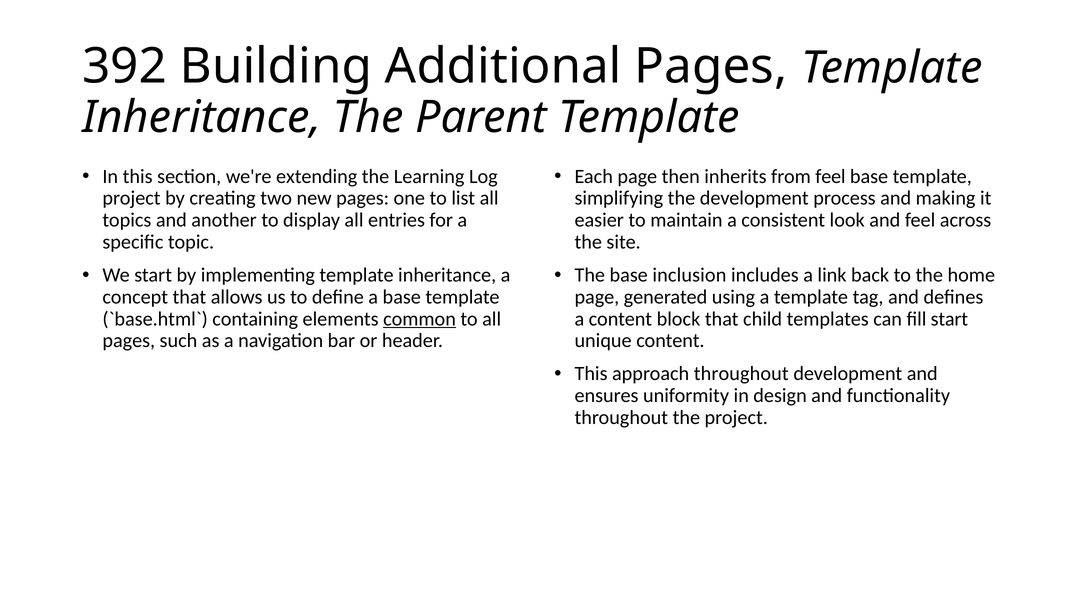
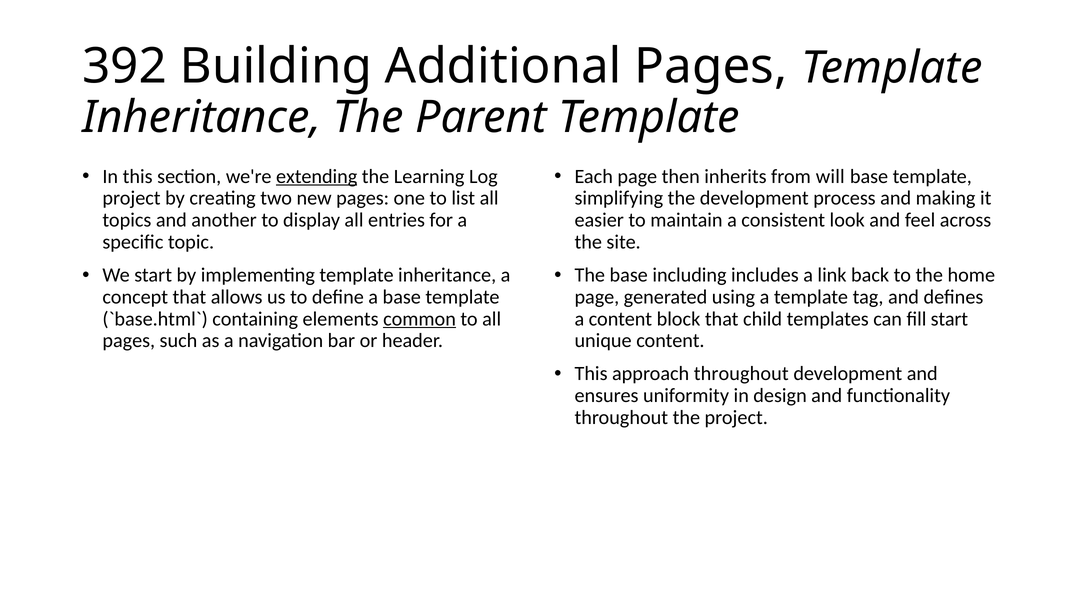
extending underline: none -> present
from feel: feel -> will
inclusion: inclusion -> including
